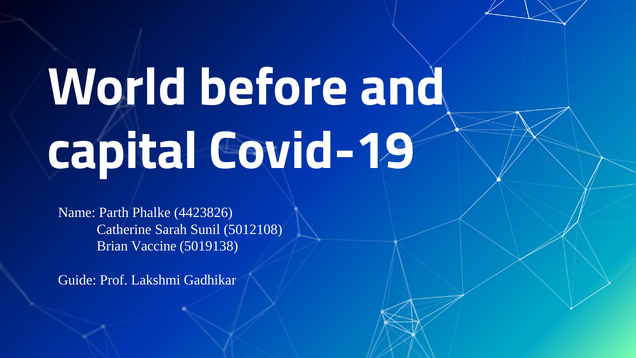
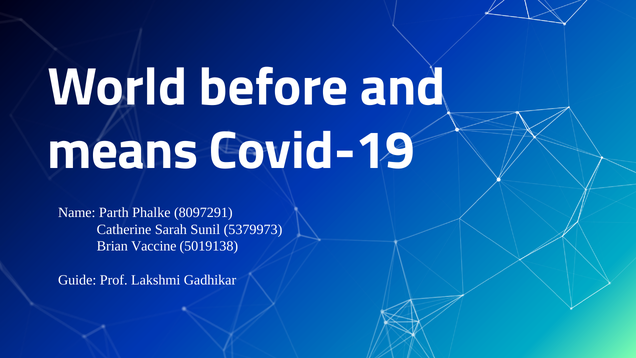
capital: capital -> means
4423826: 4423826 -> 8097291
5012108: 5012108 -> 5379973
